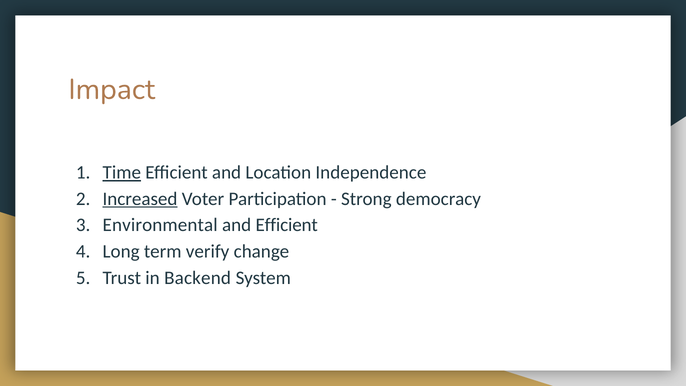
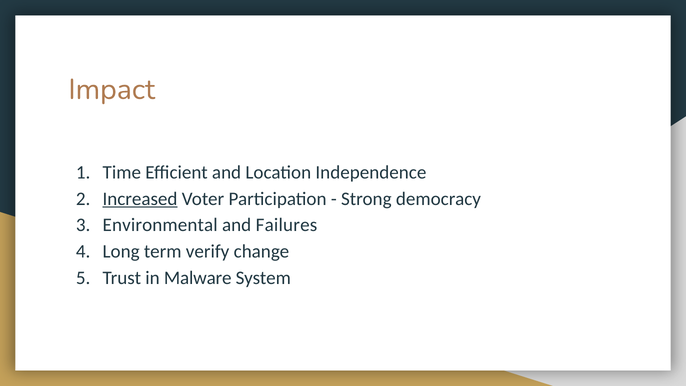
Time underline: present -> none
and Efficient: Efficient -> Failures
Backend: Backend -> Malware
